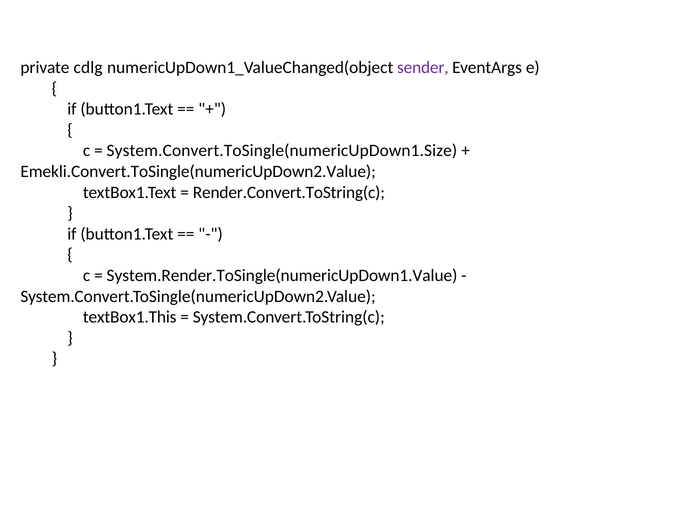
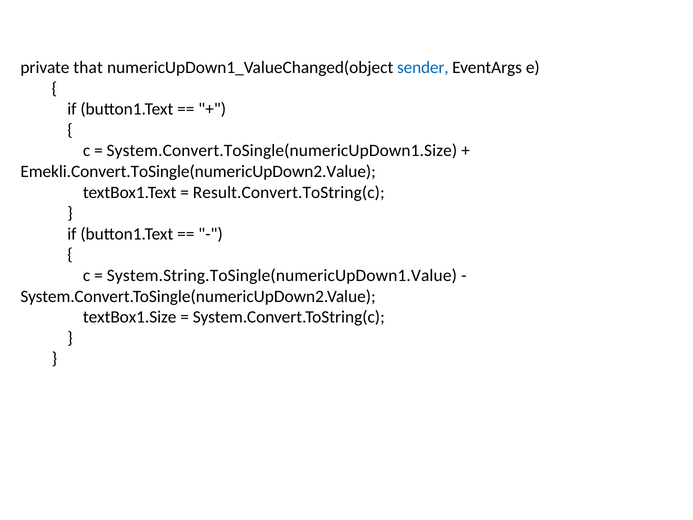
cdlg: cdlg -> that
sender colour: purple -> blue
Render.Convert.ToString(c: Render.Convert.ToString(c -> Result.Convert.ToString(c
System.Render.ToSingle(numericUpDown1.Value: System.Render.ToSingle(numericUpDown1.Value -> System.String.ToSingle(numericUpDown1.Value
textBox1.This: textBox1.This -> textBox1.Size
